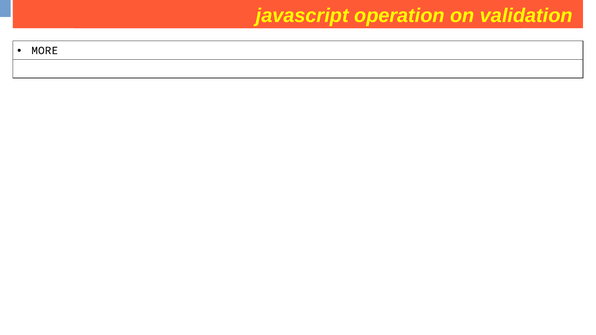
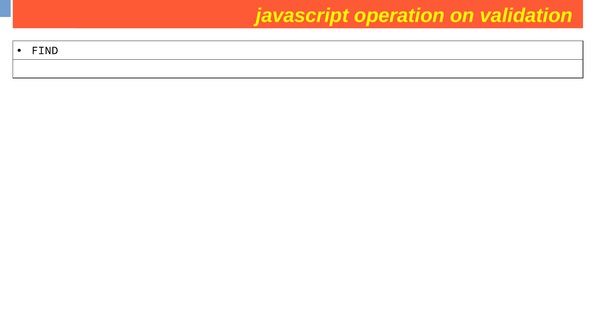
MORE: MORE -> FIND
